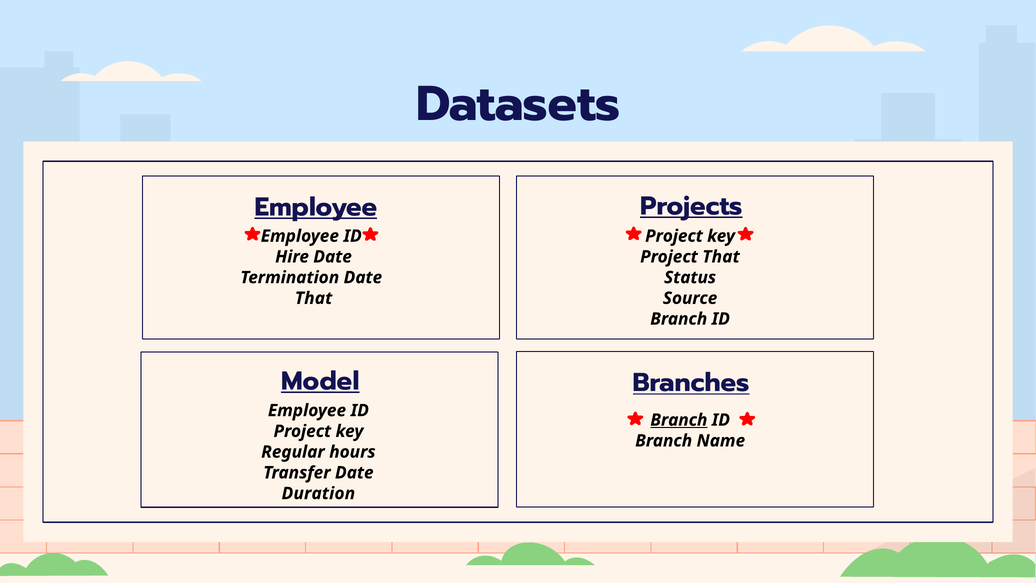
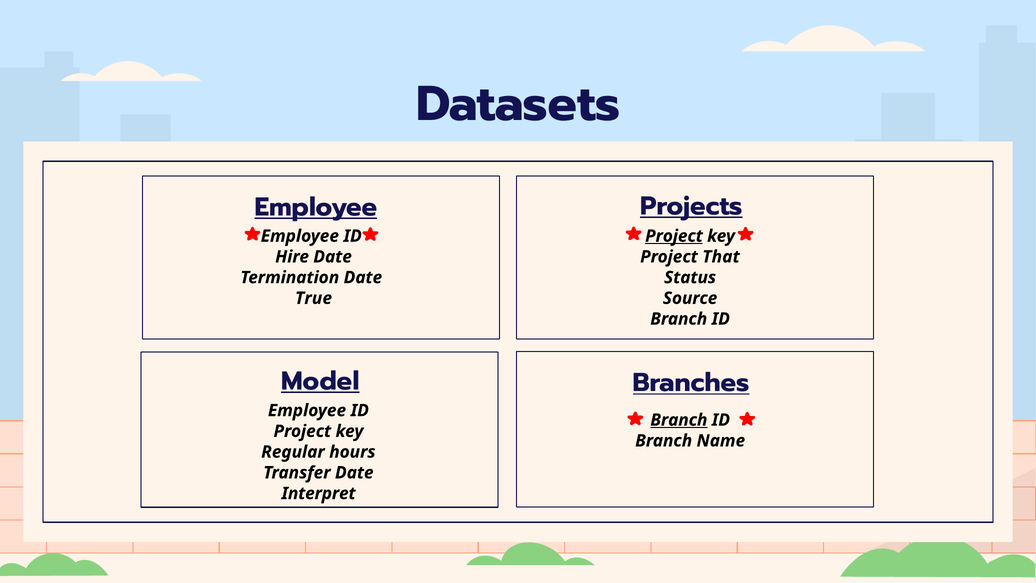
Project at (674, 236) underline: none -> present
That at (314, 298): That -> True
Duration: Duration -> Interpret
